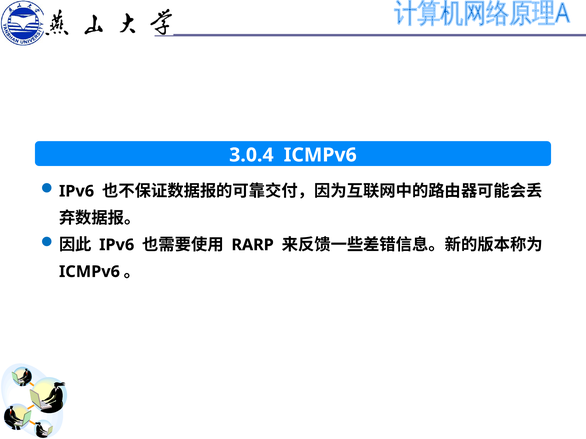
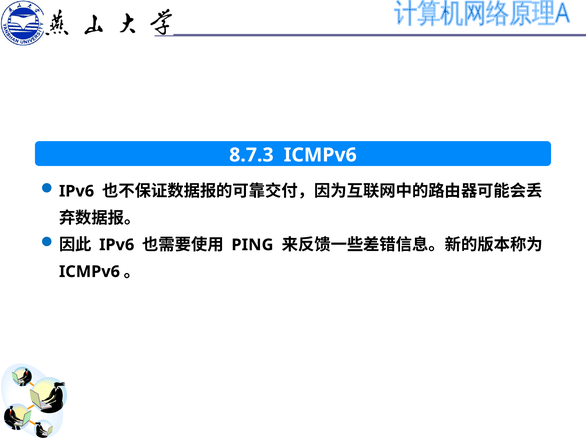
3.0.4: 3.0.4 -> 8.7.3
RARP: RARP -> PING
